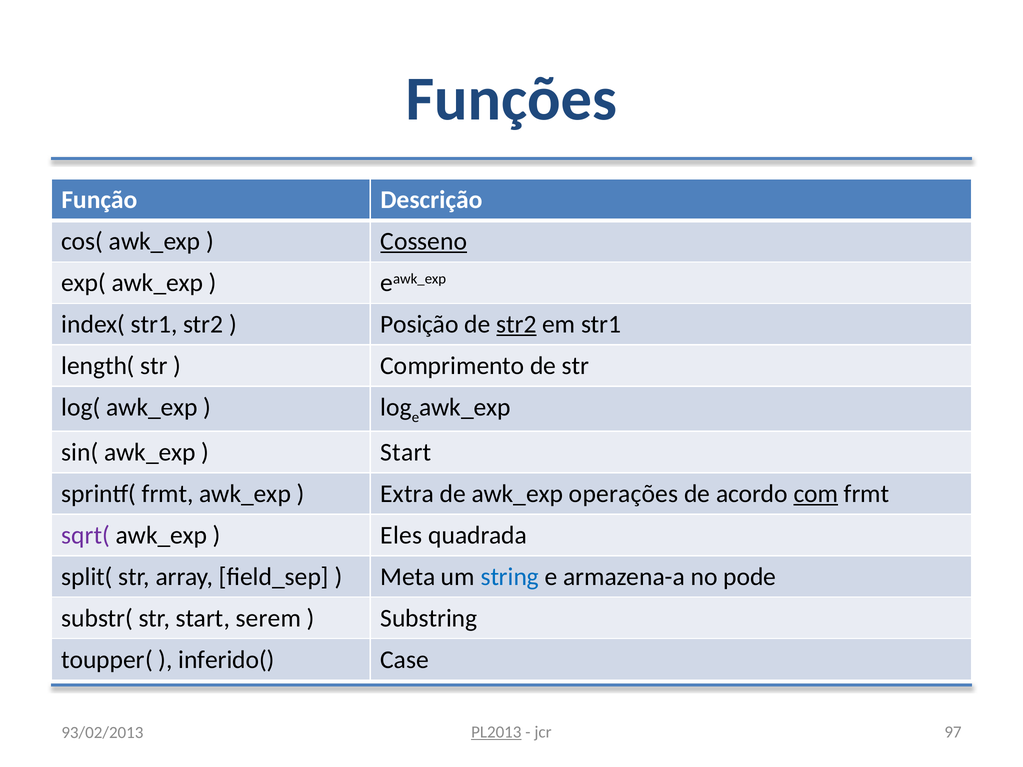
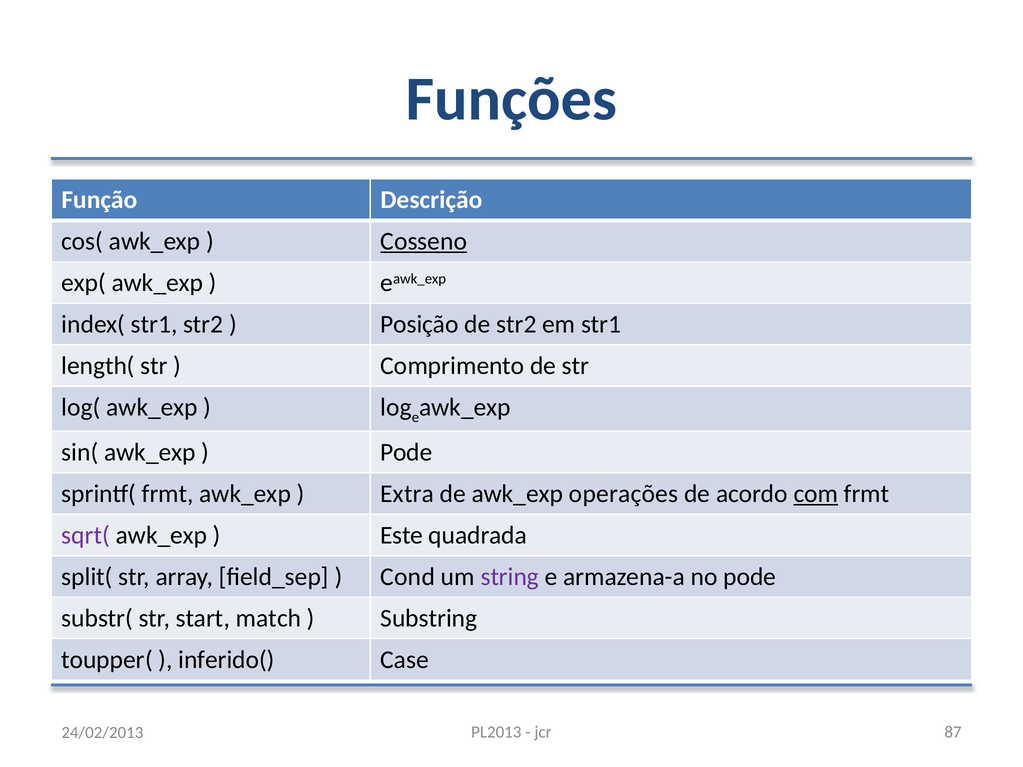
str2 at (516, 325) underline: present -> none
Start at (406, 452): Start -> Pode
Eles: Eles -> Este
Meta: Meta -> Cond
string colour: blue -> purple
serem: serem -> match
PL2013 underline: present -> none
97: 97 -> 87
93/02/2013: 93/02/2013 -> 24/02/2013
